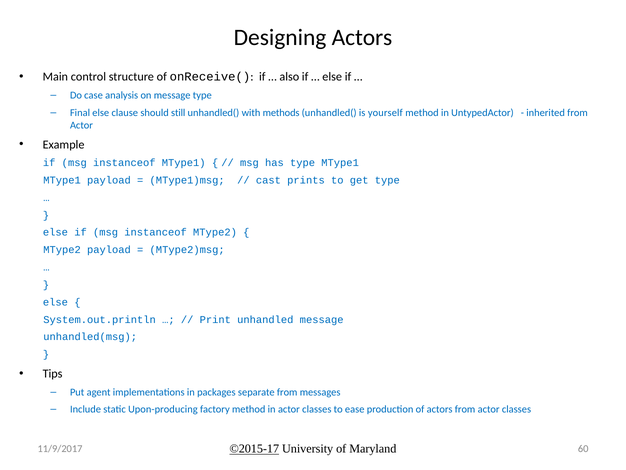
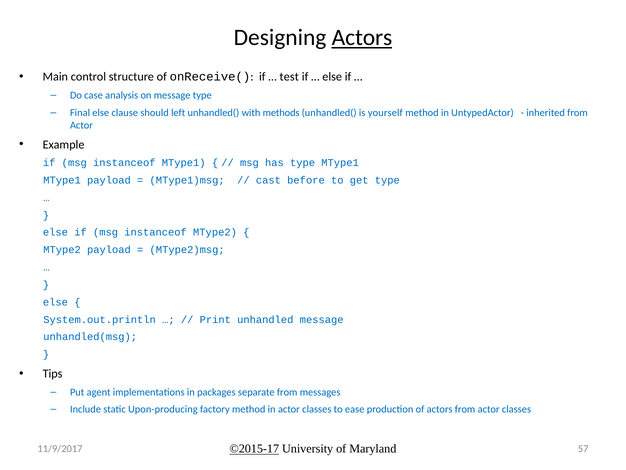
Actors at (362, 38) underline: none -> present
also: also -> test
still: still -> left
prints: prints -> before
60: 60 -> 57
